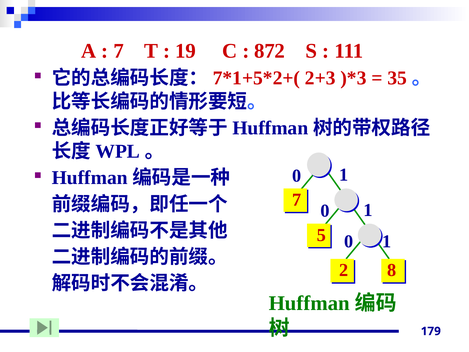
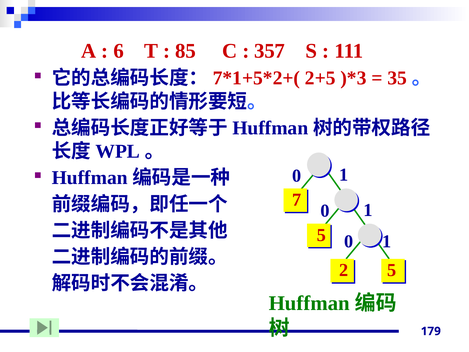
7 at (119, 51): 7 -> 6
19: 19 -> 85
872: 872 -> 357
2+3: 2+3 -> 2+5
2 8: 8 -> 5
